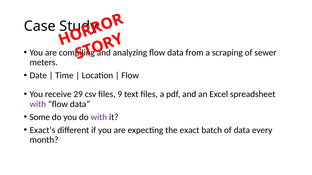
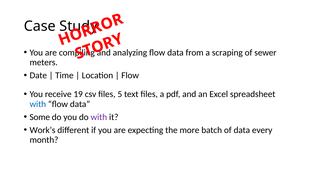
29: 29 -> 19
9: 9 -> 5
with at (38, 104) colour: purple -> blue
Exact’s: Exact’s -> Work’s
exact: exact -> more
